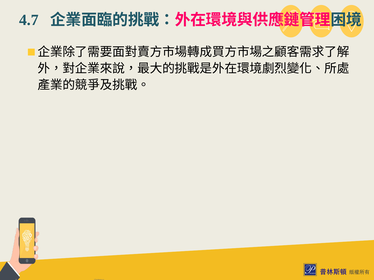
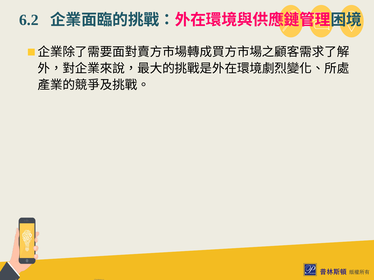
4.7: 4.7 -> 6.2
